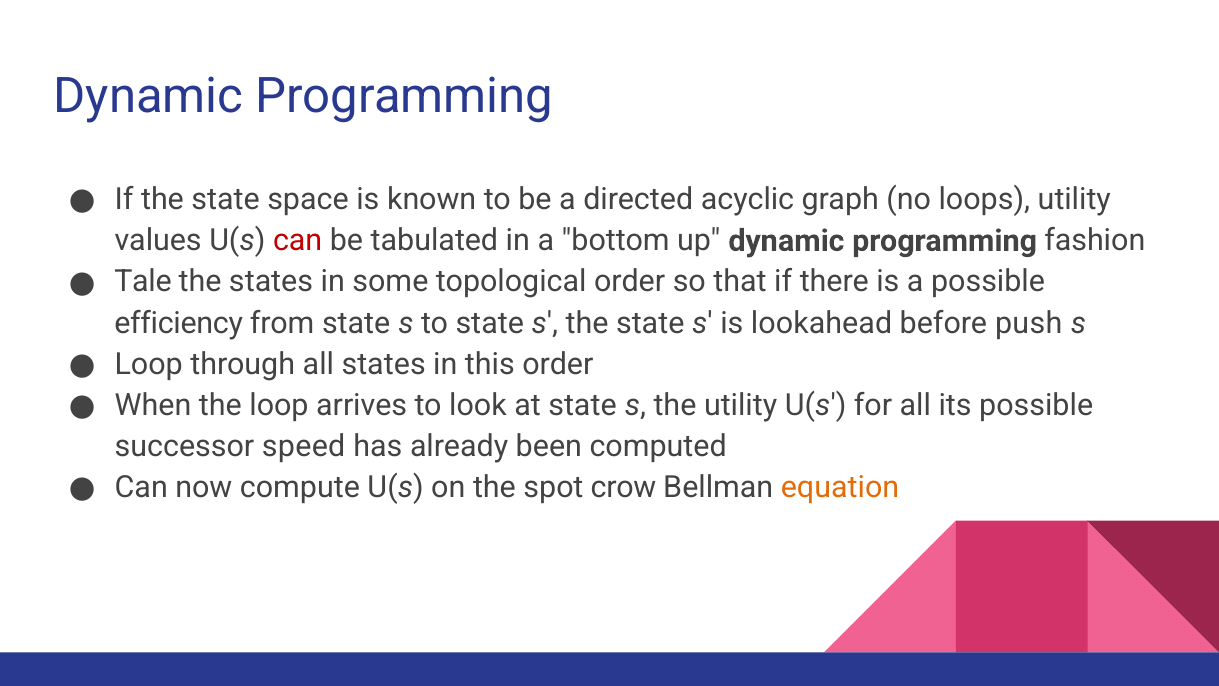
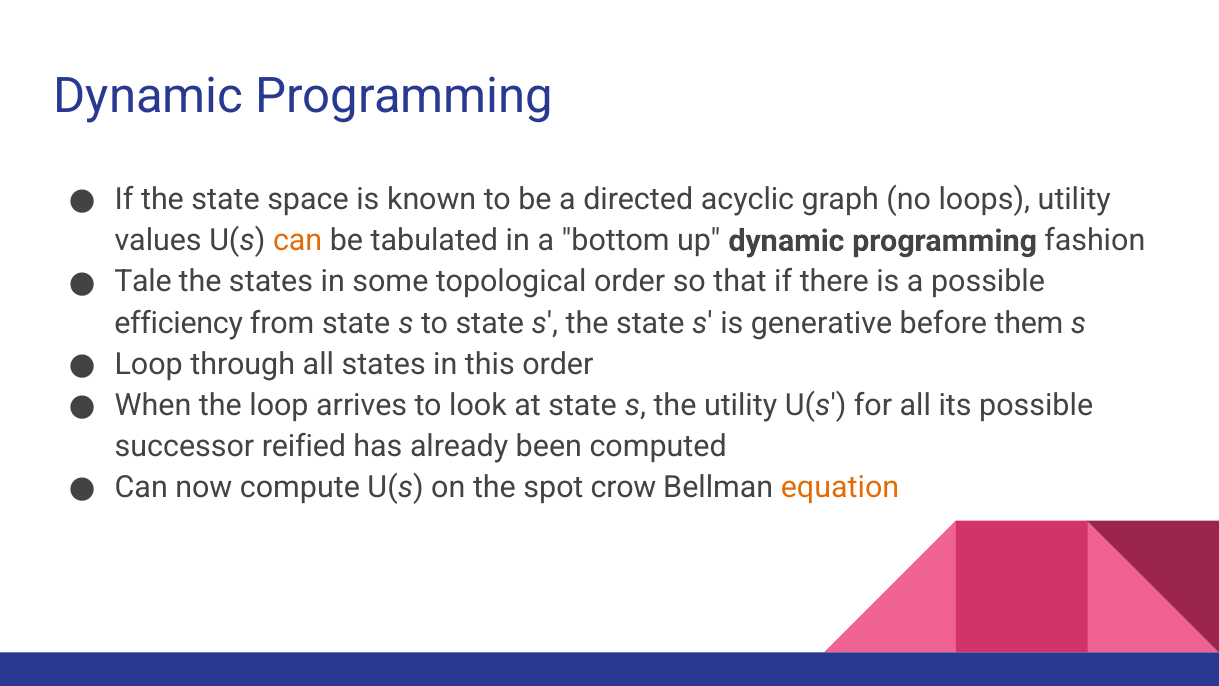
can at (298, 241) colour: red -> orange
lookahead: lookahead -> generative
push: push -> them
speed: speed -> reified
